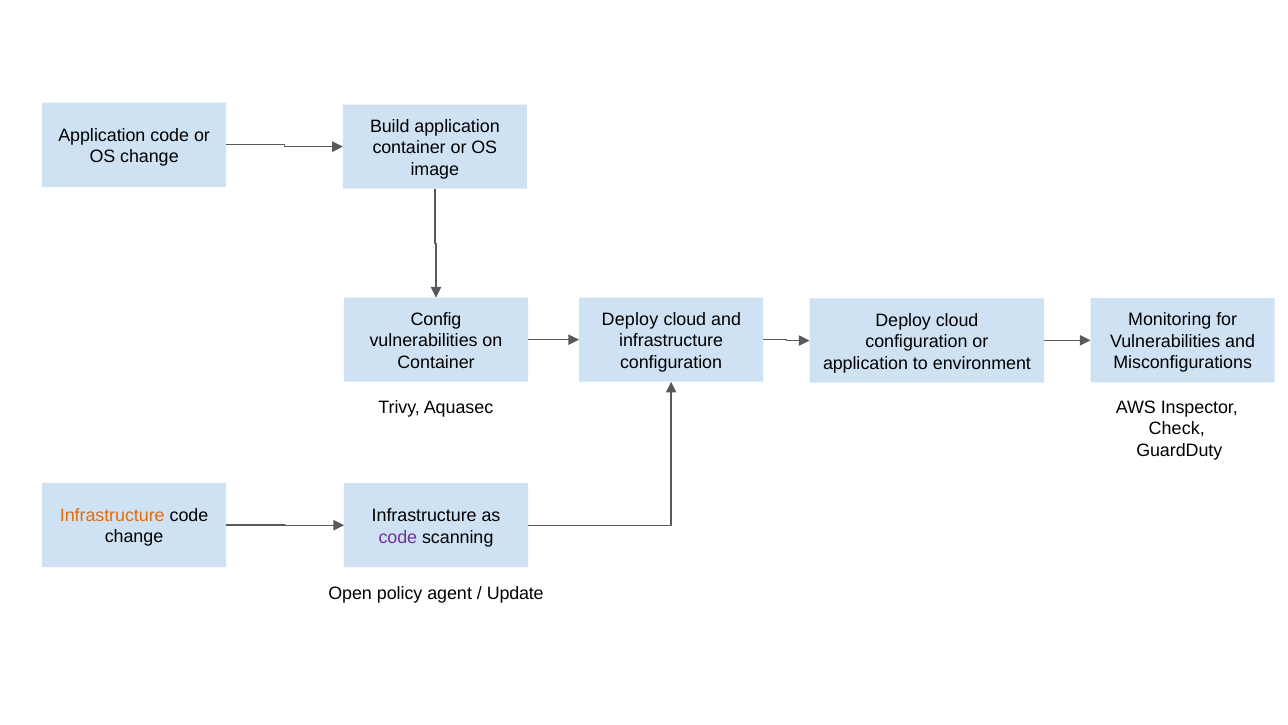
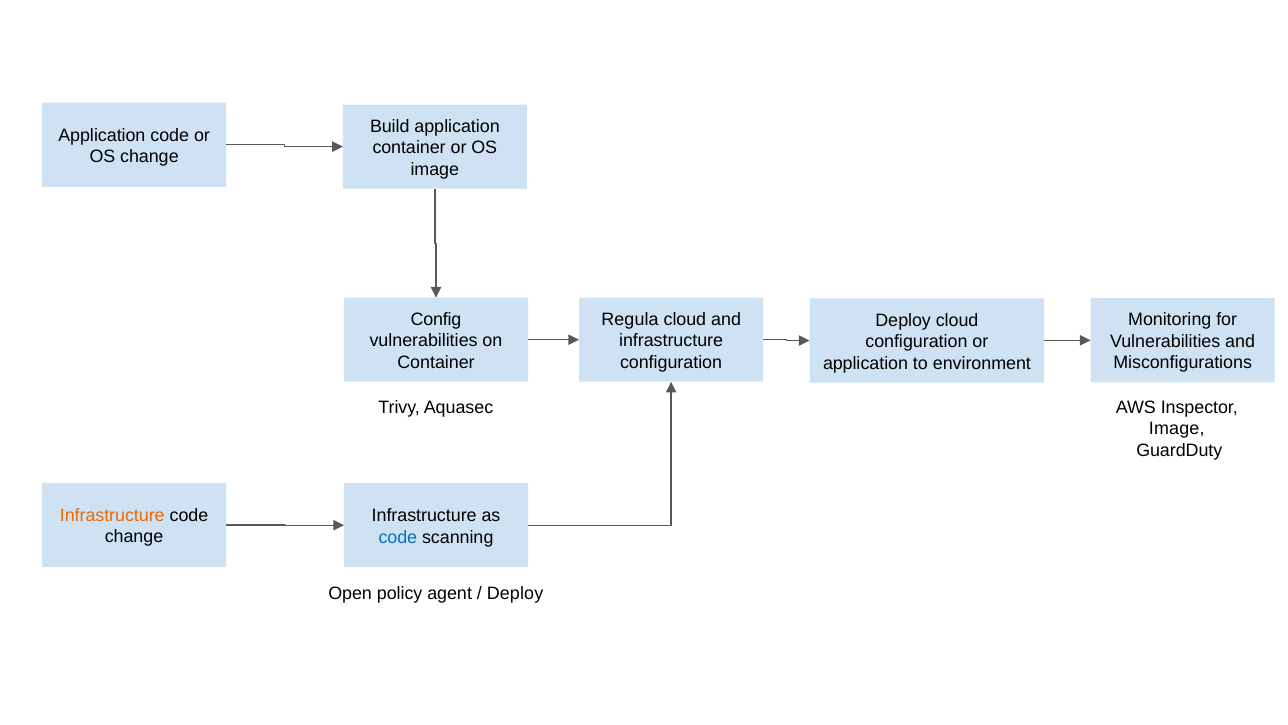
Deploy at (630, 319): Deploy -> Regula
Check at (1177, 429): Check -> Image
code at (398, 537) colour: purple -> blue
Update at (515, 593): Update -> Deploy
